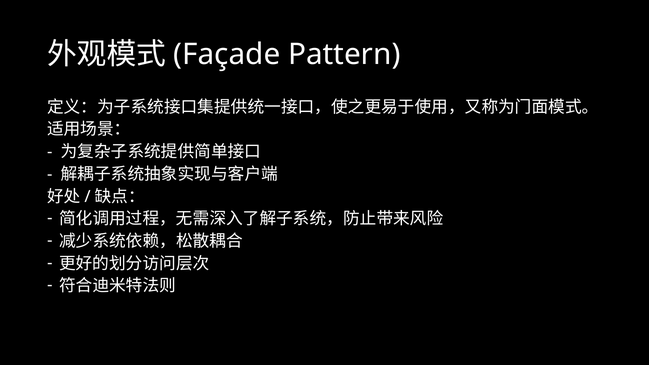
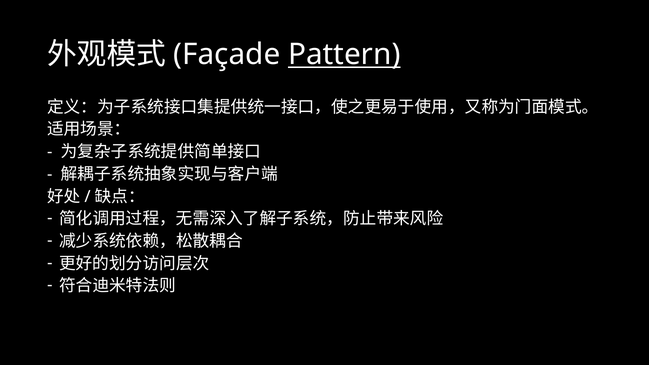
Pattern underline: none -> present
